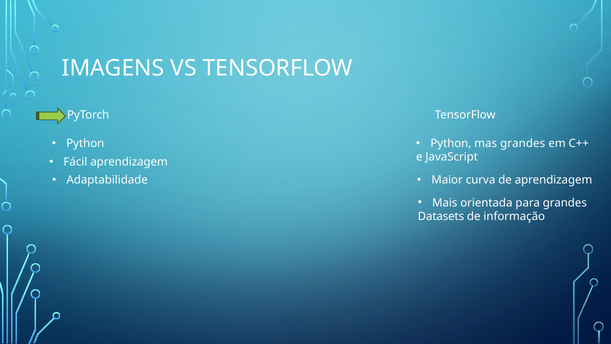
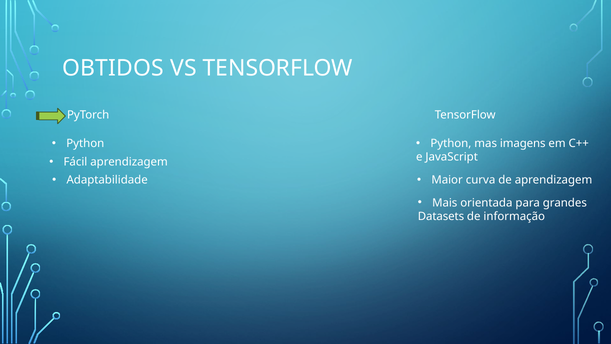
IMAGENS: IMAGENS -> OBTIDOS
mas grandes: grandes -> imagens
